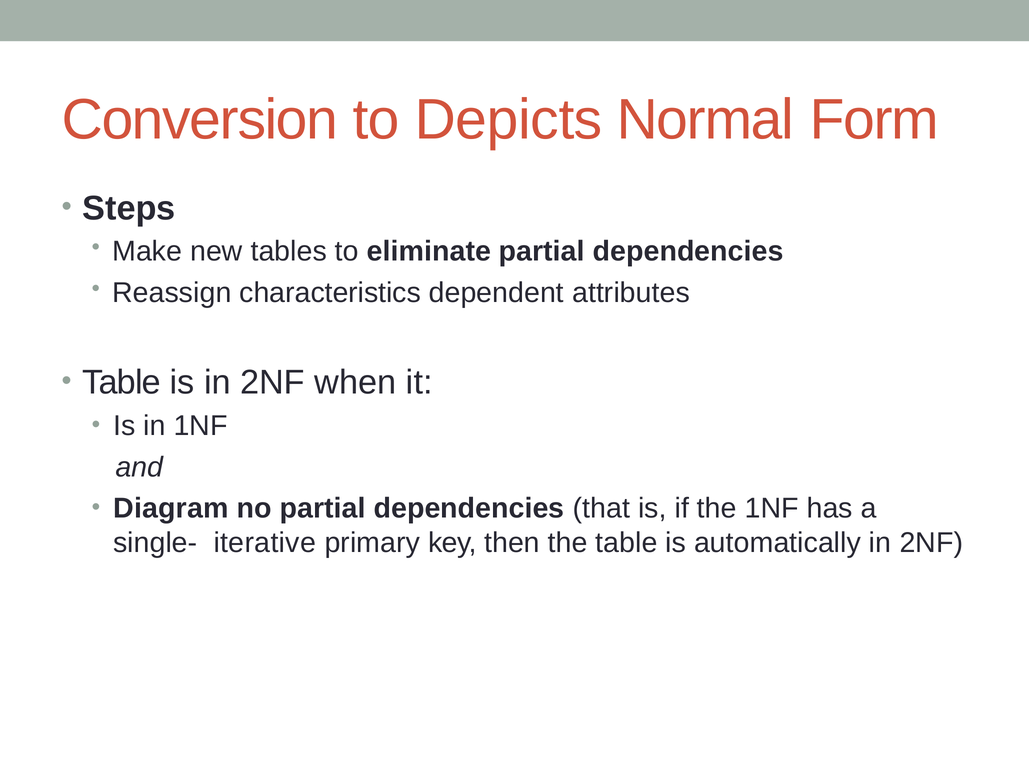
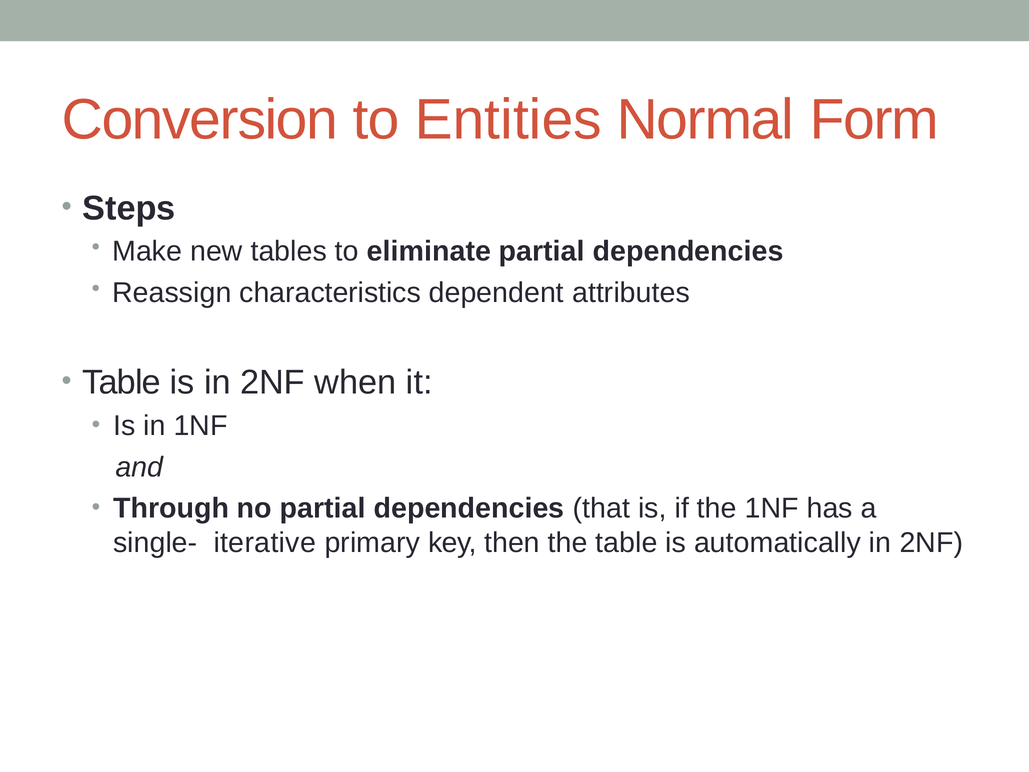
Depicts: Depicts -> Entities
Diagram: Diagram -> Through
